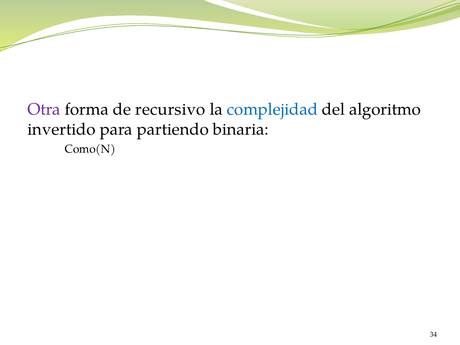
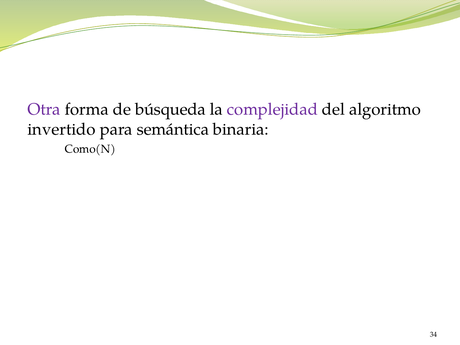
recursivo: recursivo -> búsqueda
complejidad colour: blue -> purple
partiendo: partiendo -> semántica
